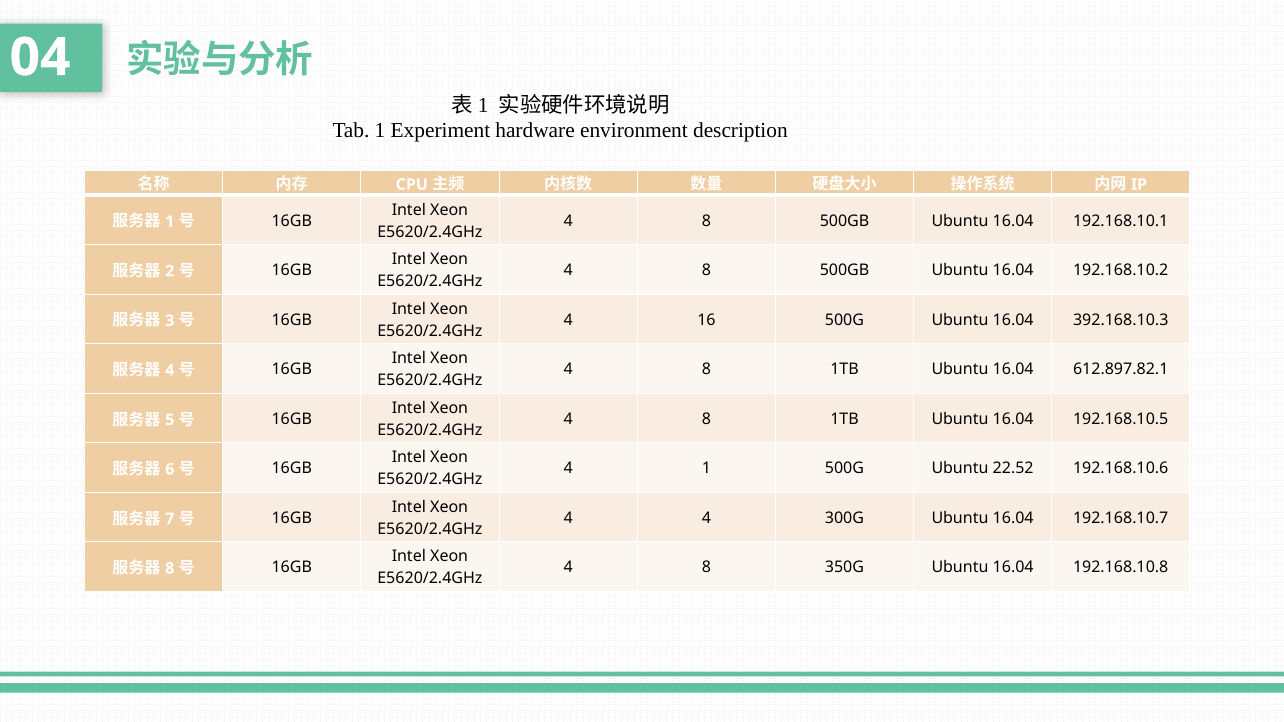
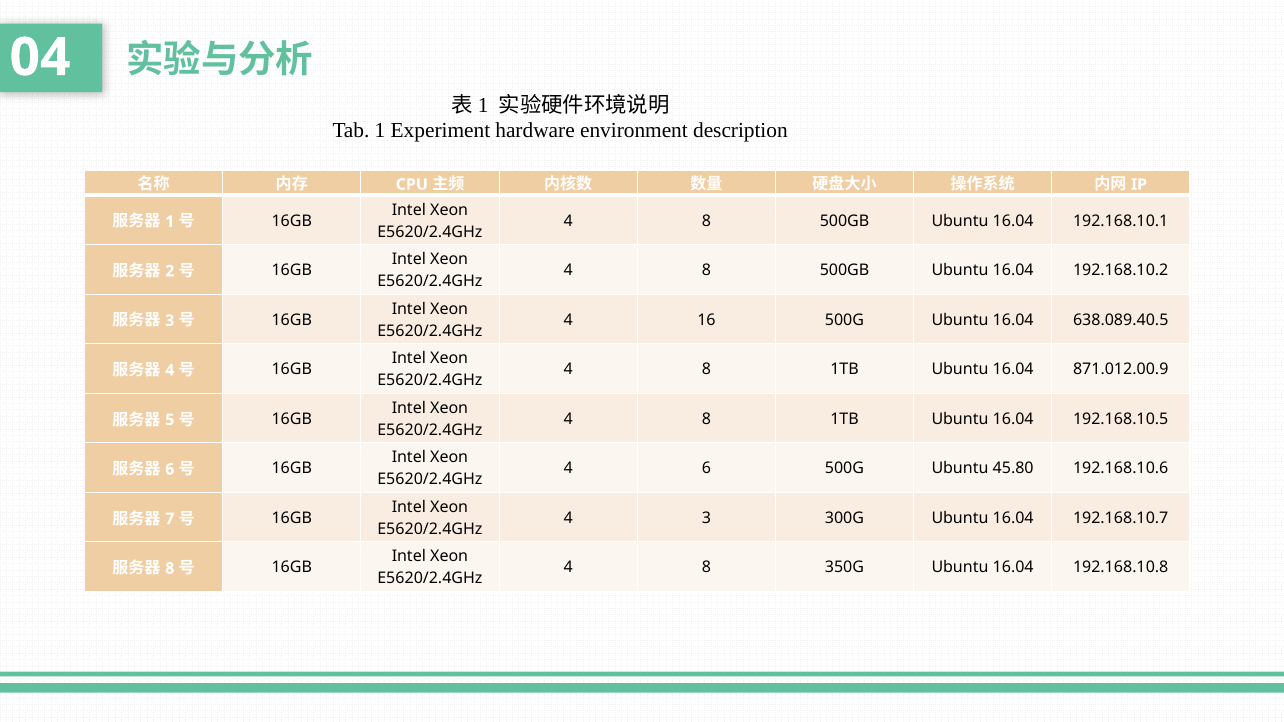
392.168.10.3: 392.168.10.3 -> 638.089.40.5
612.897.82.1: 612.897.82.1 -> 871.012.00.9
4 1: 1 -> 6
22.52: 22.52 -> 45.80
4 4: 4 -> 3
